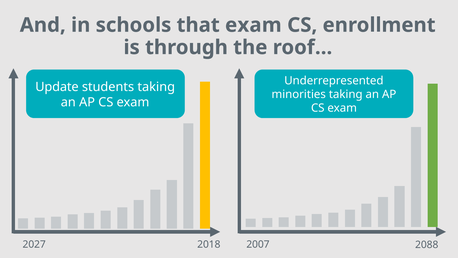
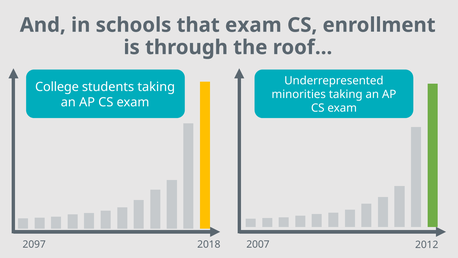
Update: Update -> College
2027: 2027 -> 2097
2088: 2088 -> 2012
